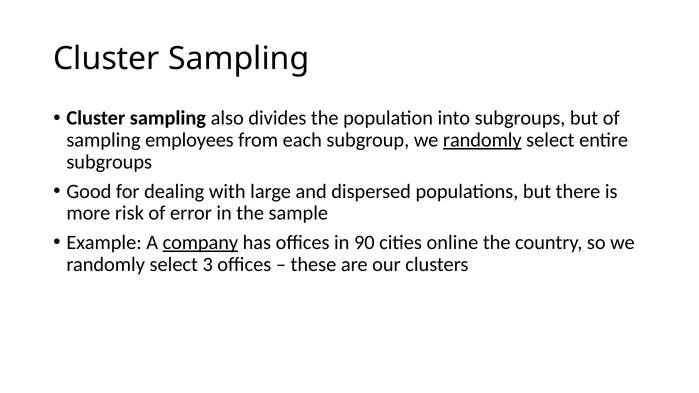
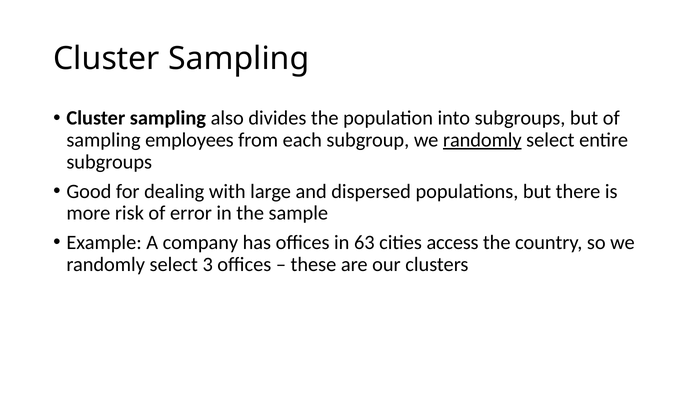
company underline: present -> none
90: 90 -> 63
online: online -> access
